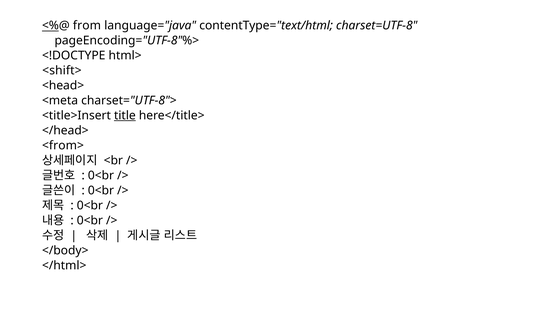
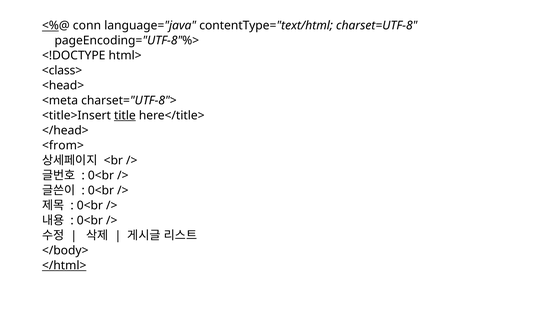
from: from -> conn
<shift>: <shift> -> <class>
</html> underline: none -> present
